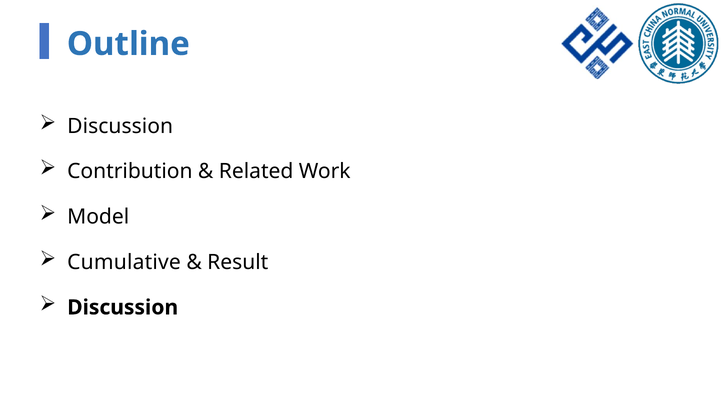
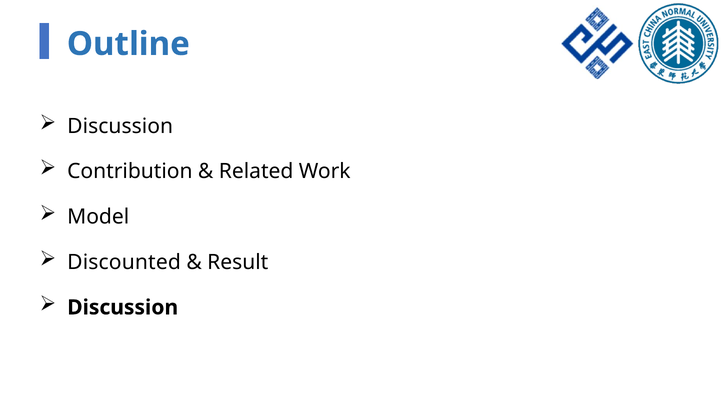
Cumulative: Cumulative -> Discounted
